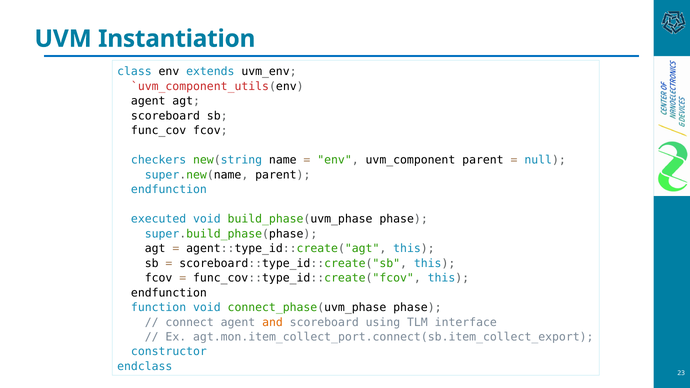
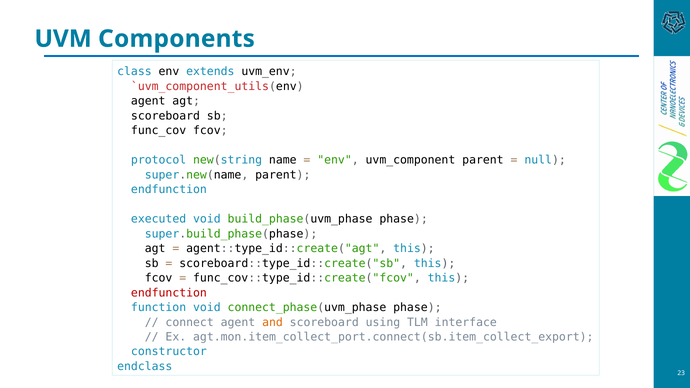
Instantiation: Instantiation -> Components
checkers: checkers -> protocol
endfunction at (169, 293) colour: black -> red
